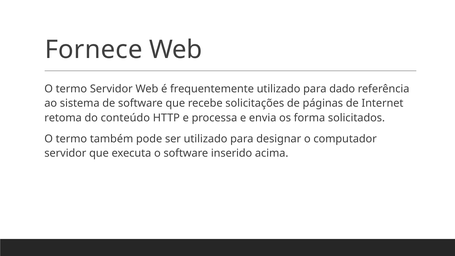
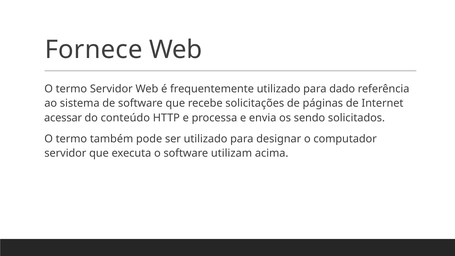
retoma: retoma -> acessar
forma: forma -> sendo
inserido: inserido -> utilizam
